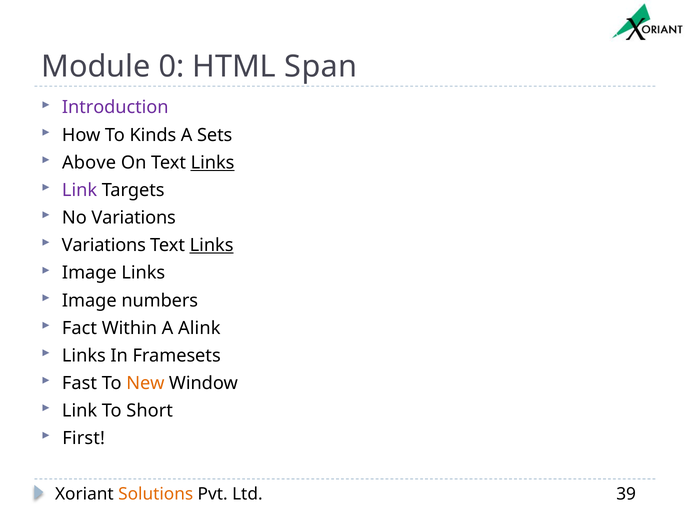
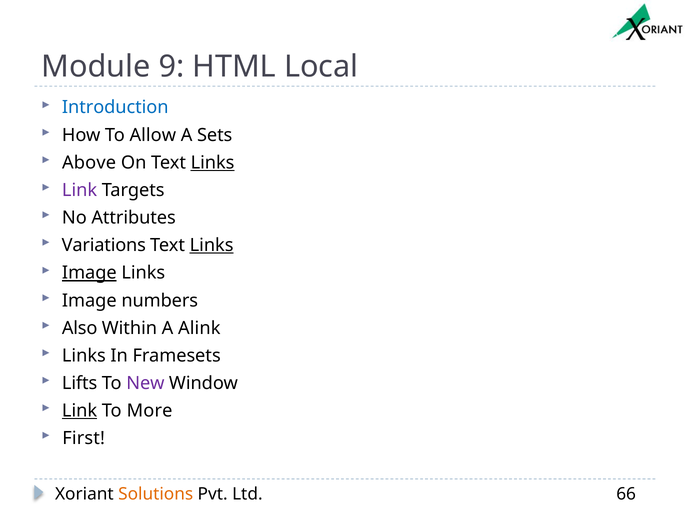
0: 0 -> 9
Span: Span -> Local
Introduction colour: purple -> blue
Kinds: Kinds -> Allow
No Variations: Variations -> Attributes
Image at (89, 273) underline: none -> present
Fact: Fact -> Also
Fast: Fast -> Lifts
New colour: orange -> purple
Link at (80, 411) underline: none -> present
Short: Short -> More
39: 39 -> 66
